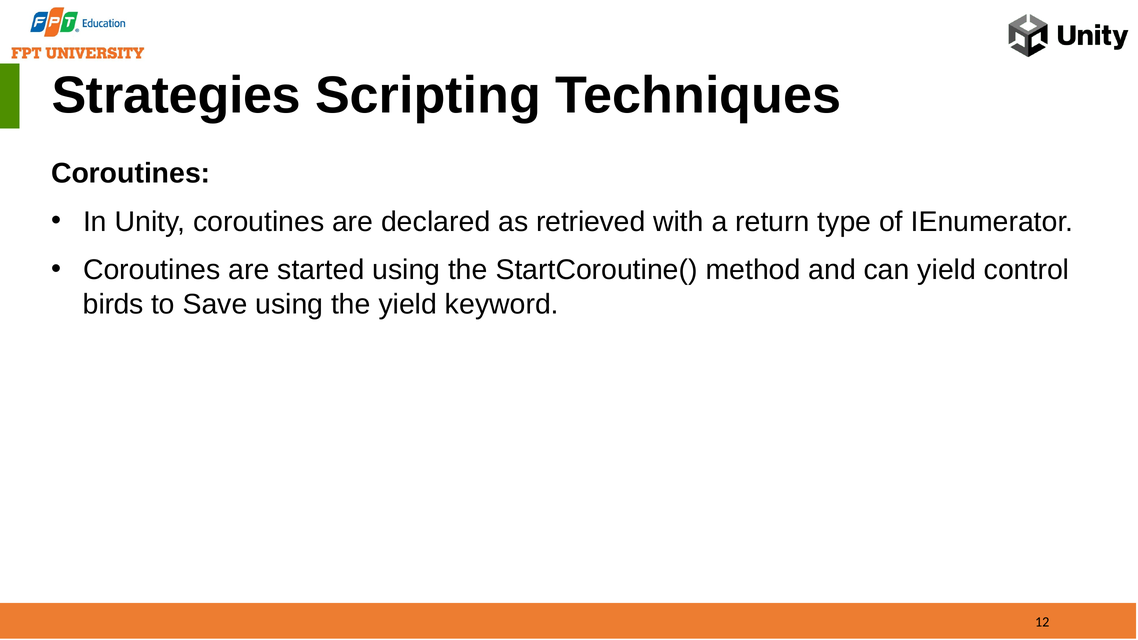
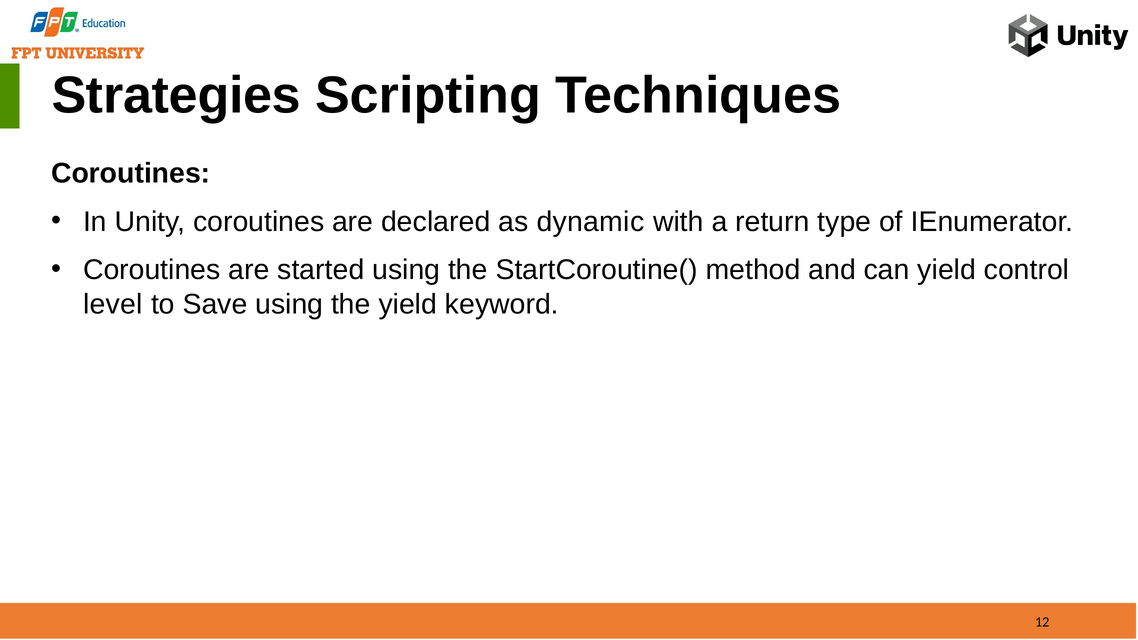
retrieved: retrieved -> dynamic
birds: birds -> level
